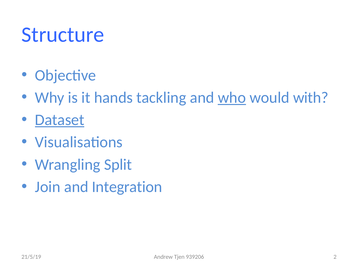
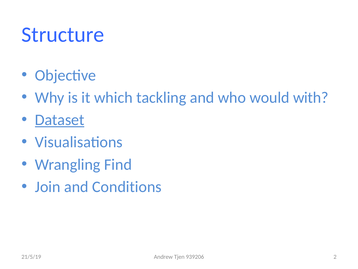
hands: hands -> which
who underline: present -> none
Split: Split -> Find
Integration: Integration -> Conditions
